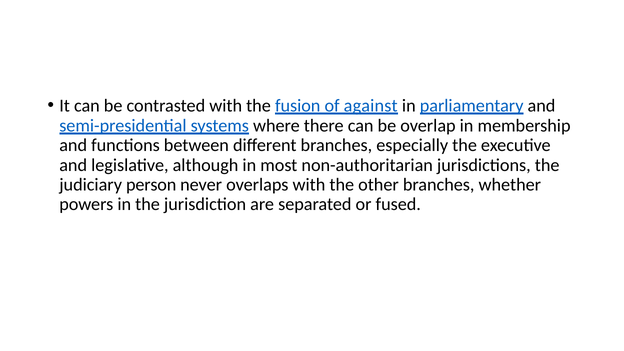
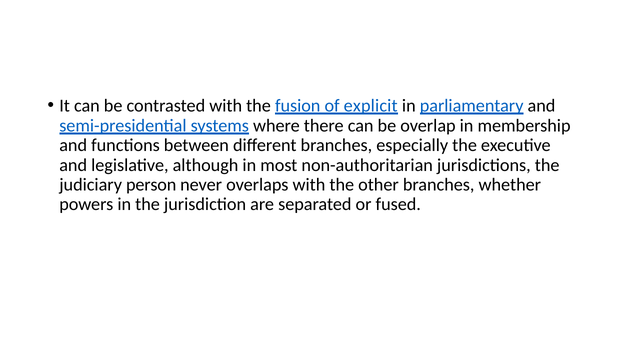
against: against -> explicit
